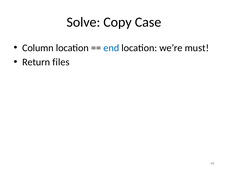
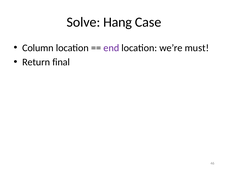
Copy: Copy -> Hang
end colour: blue -> purple
files: files -> final
